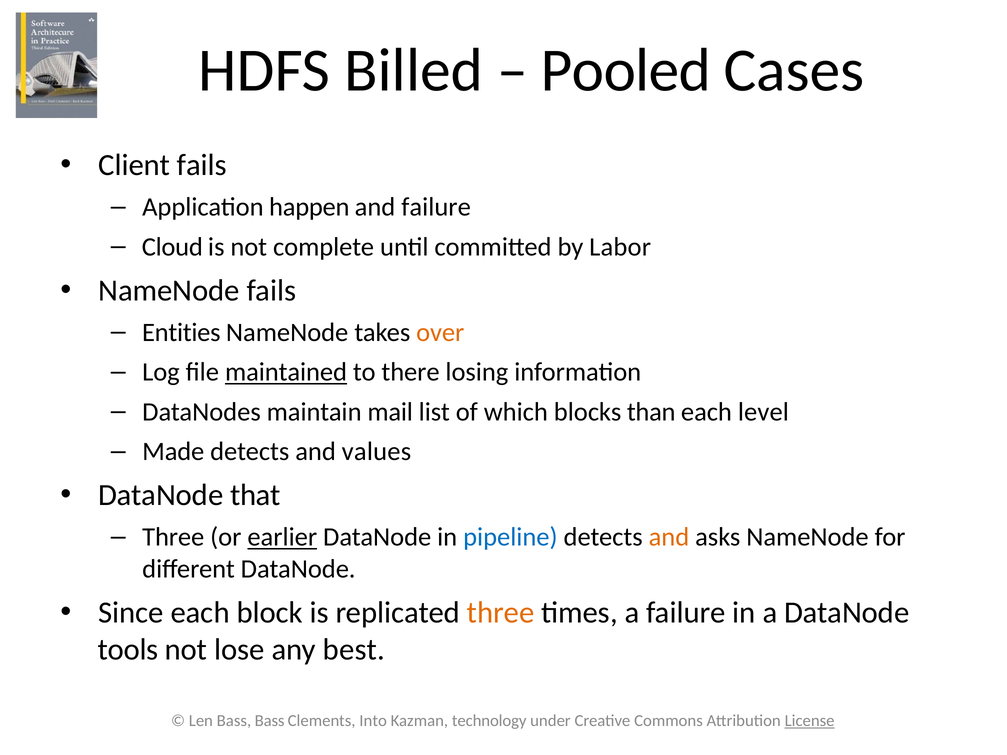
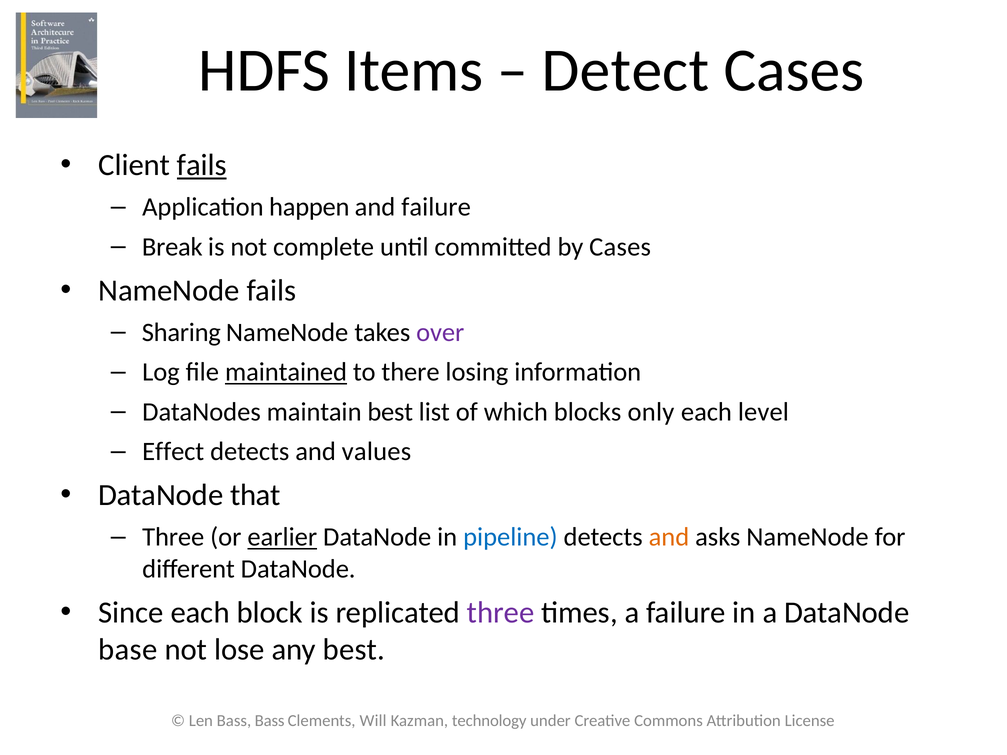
Billed: Billed -> Items
Pooled: Pooled -> Detect
fails at (202, 165) underline: none -> present
Cloud: Cloud -> Break
by Labor: Labor -> Cases
Entities: Entities -> Sharing
over colour: orange -> purple
maintain mail: mail -> best
than: than -> only
Made: Made -> Effect
three at (501, 613) colour: orange -> purple
tools: tools -> base
Into: Into -> Will
License underline: present -> none
